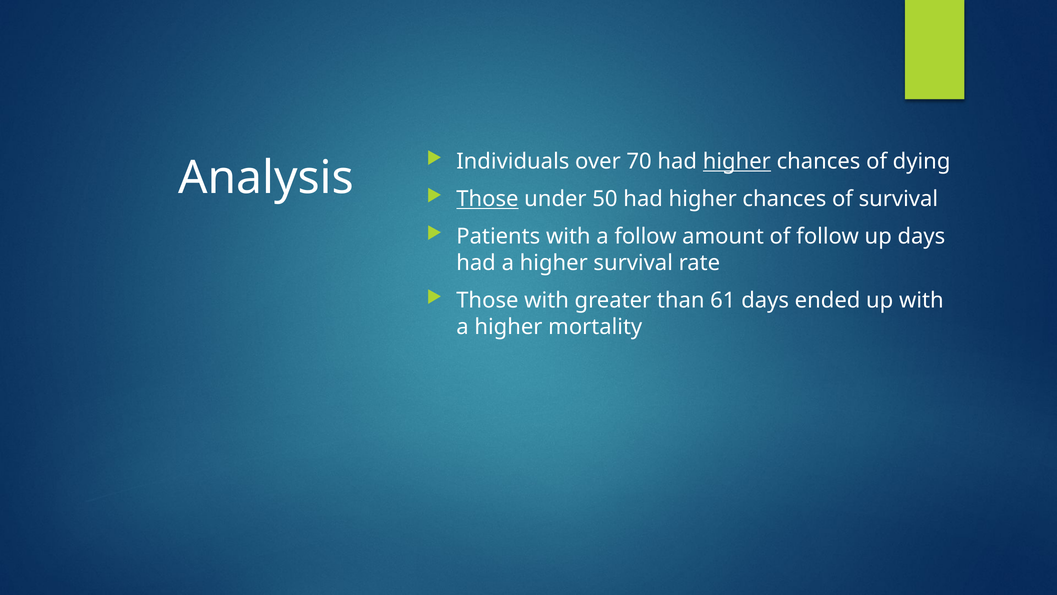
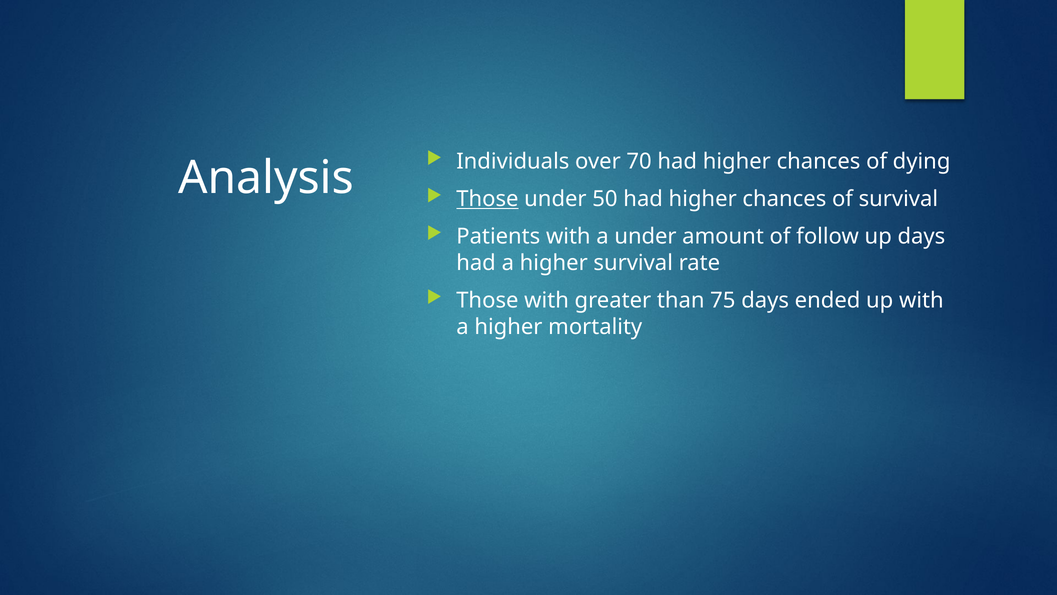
higher at (737, 161) underline: present -> none
a follow: follow -> under
61: 61 -> 75
